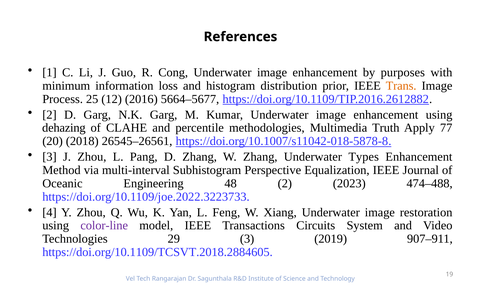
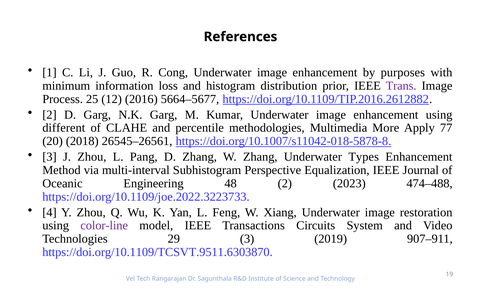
Trans colour: orange -> purple
dehazing: dehazing -> different
Truth: Truth -> More
https://doi.org/10.1109/TCSVT.2018.2884605: https://doi.org/10.1109/TCSVT.2018.2884605 -> https://doi.org/10.1109/TCSVT.9511.6303870
